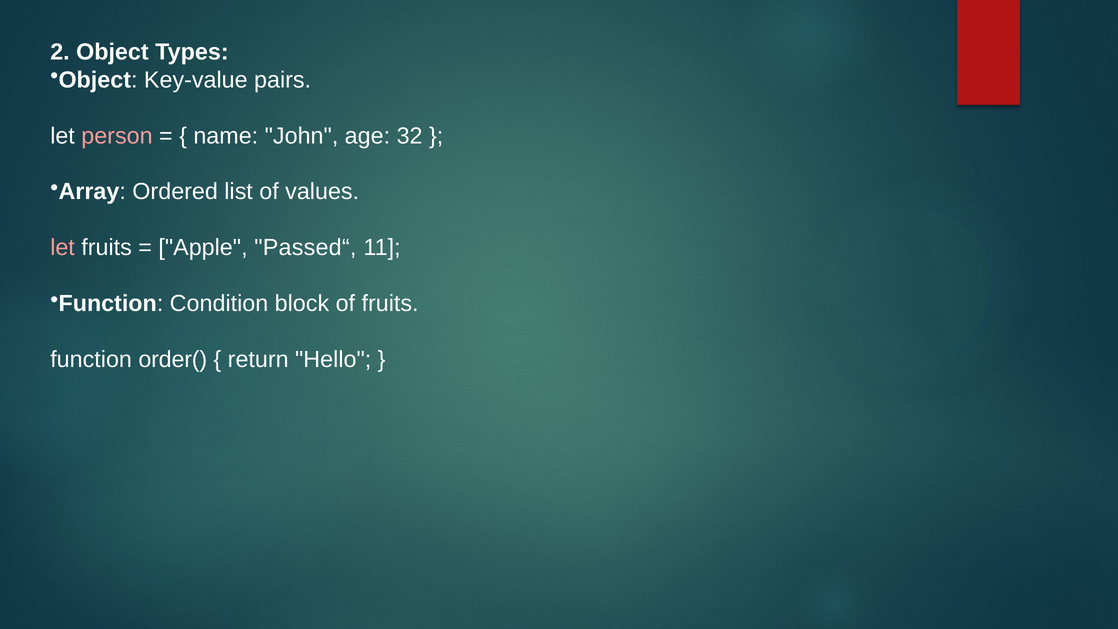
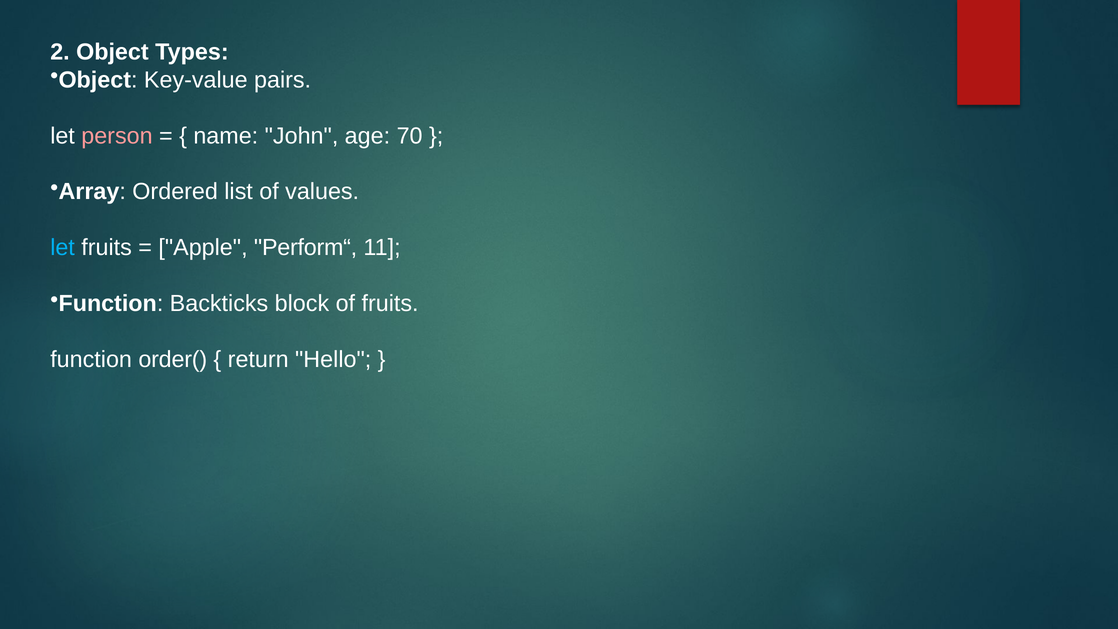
32: 32 -> 70
let at (63, 248) colour: pink -> light blue
Passed“: Passed“ -> Perform“
Condition: Condition -> Backticks
